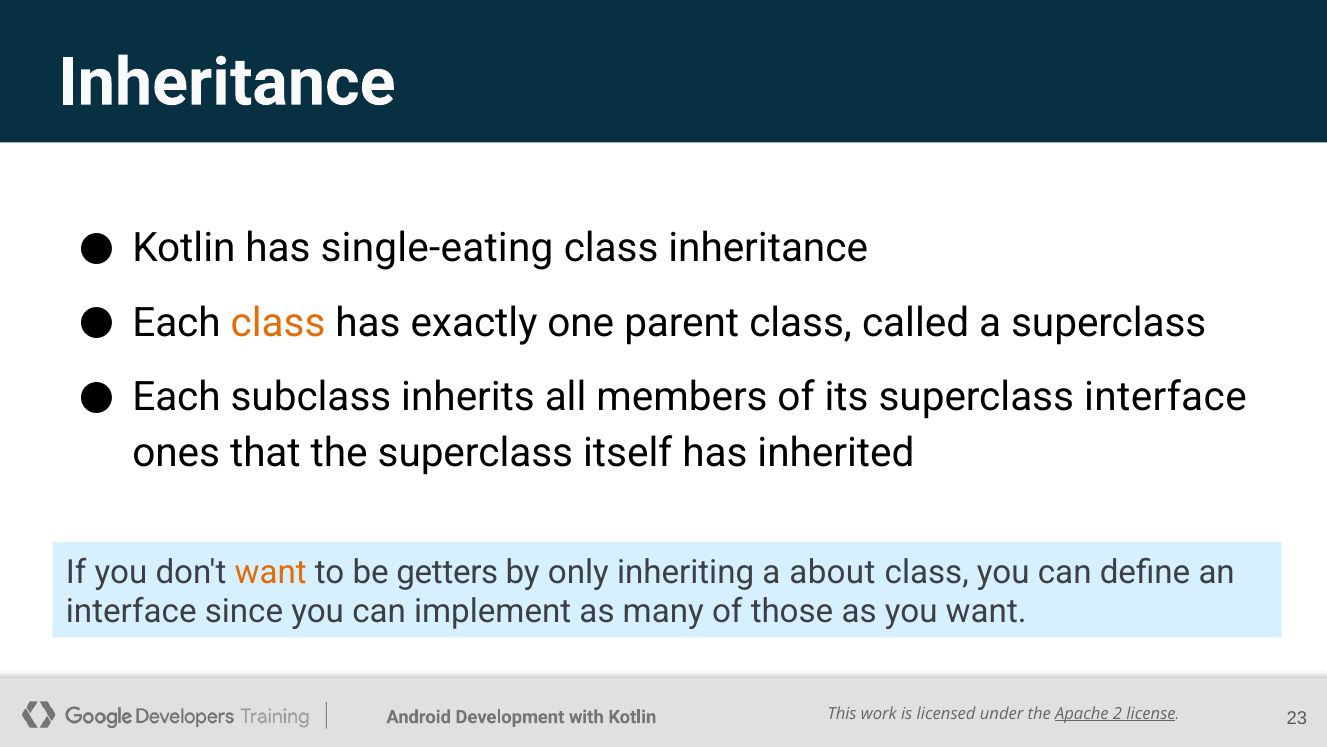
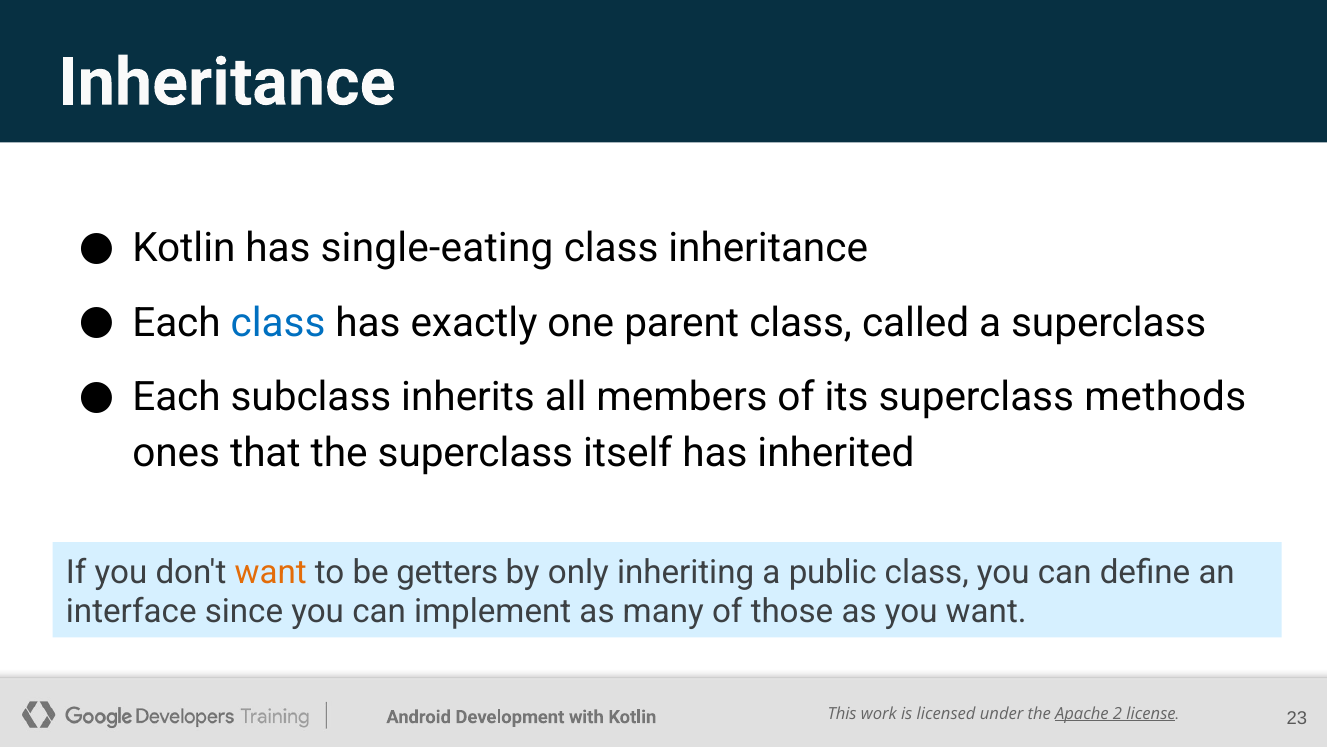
class at (278, 322) colour: orange -> blue
superclass interface: interface -> methods
about: about -> public
